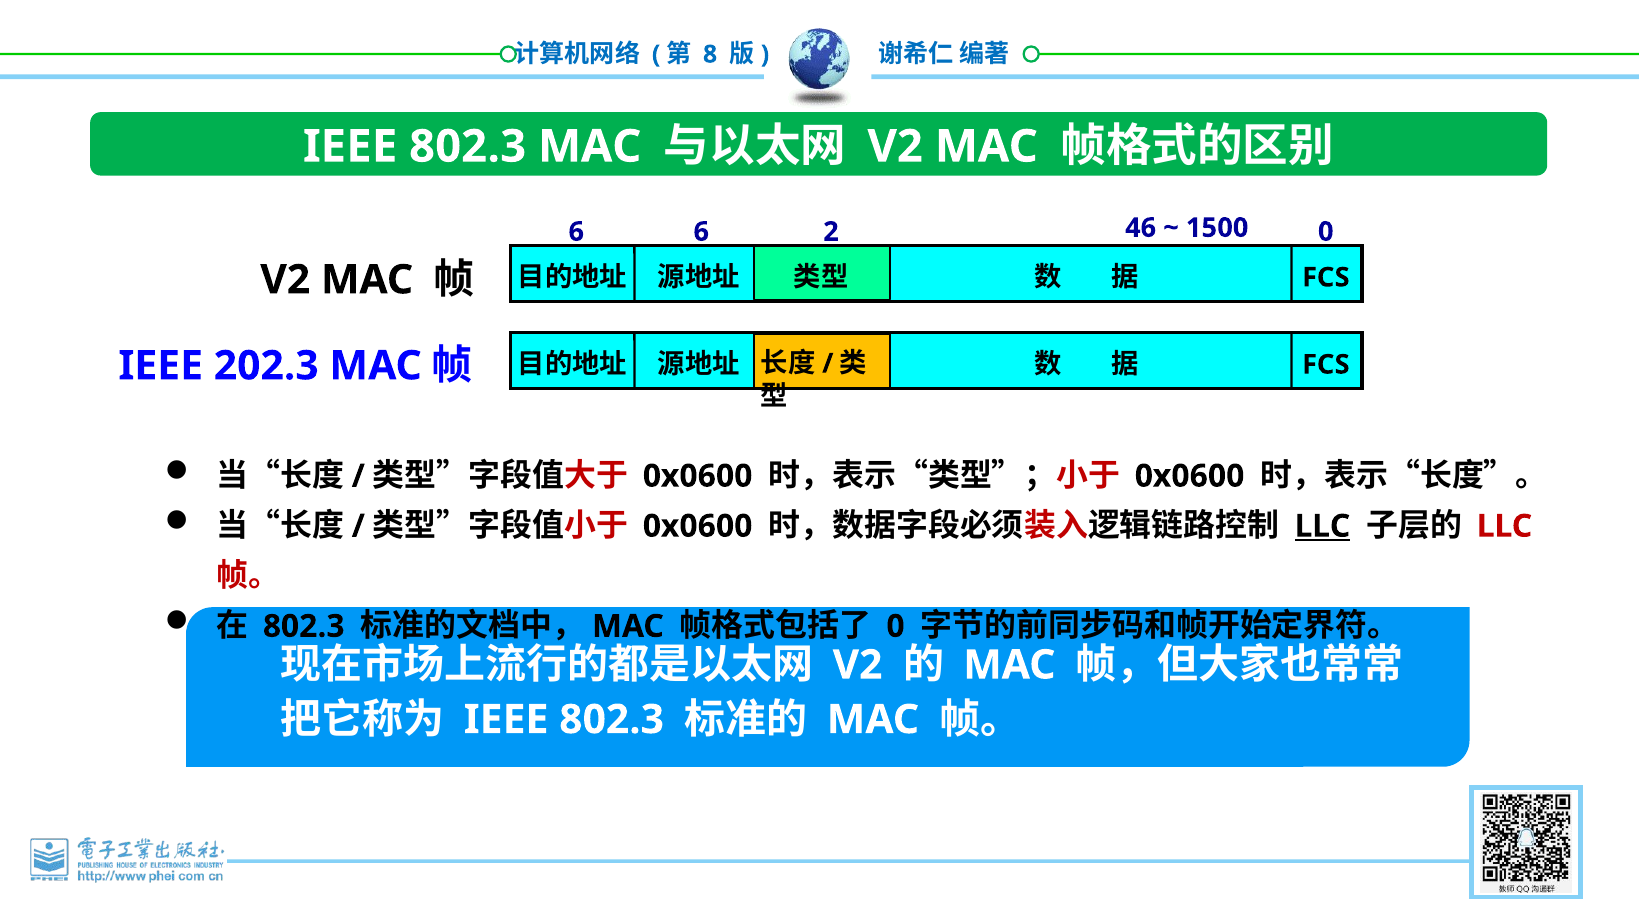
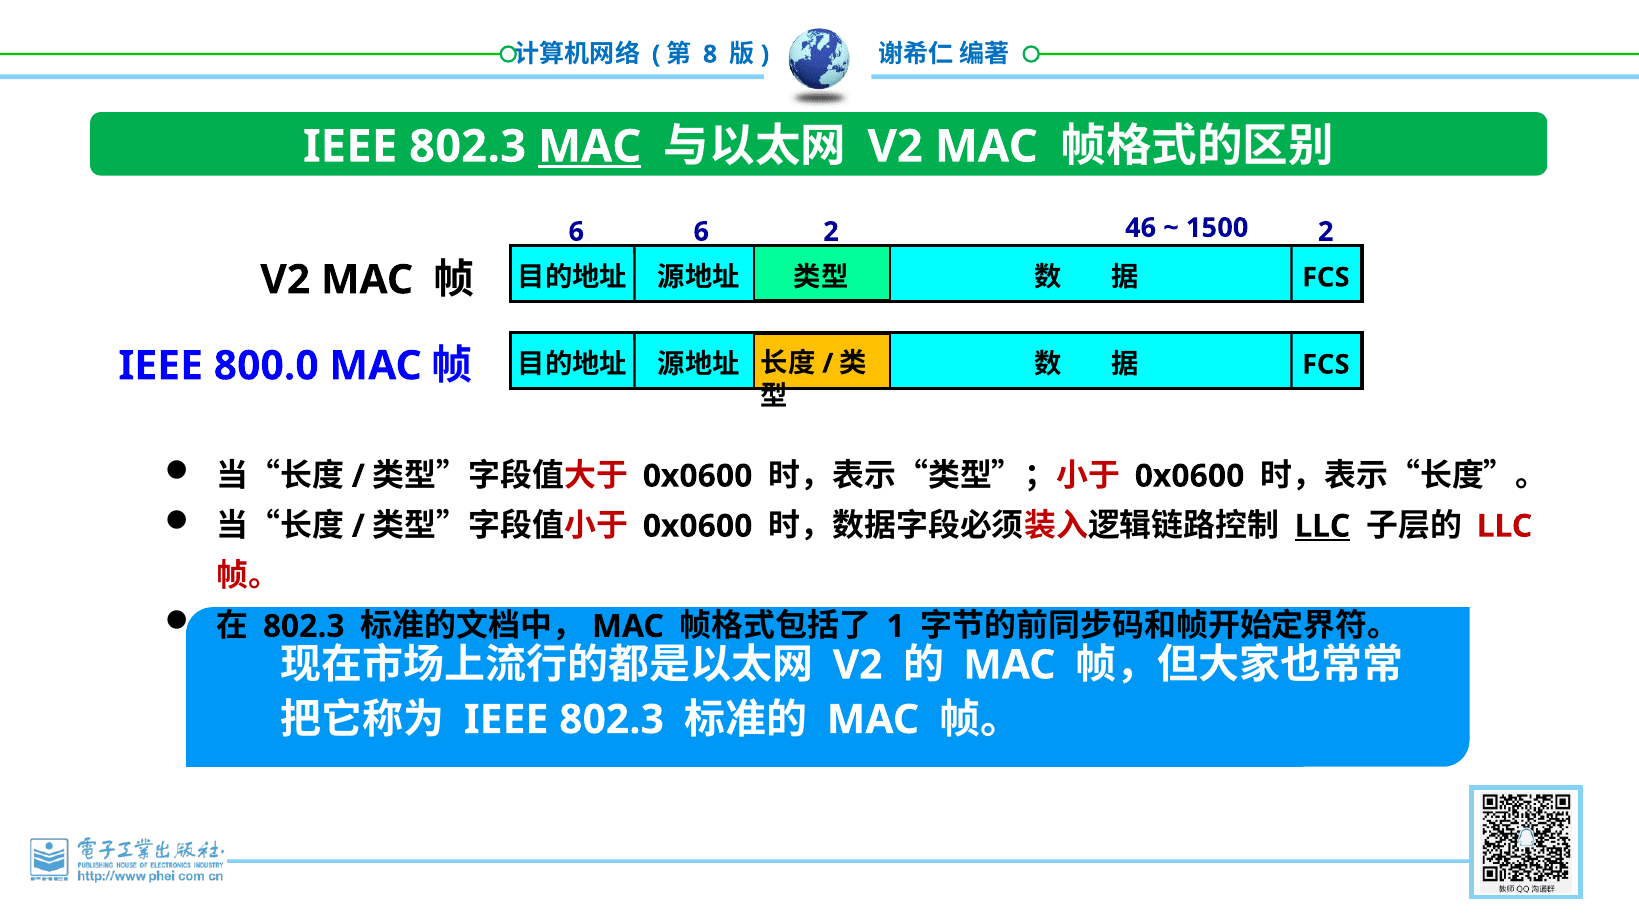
MAC at (590, 147) underline: none -> present
0 at (1326, 232): 0 -> 2
202.3: 202.3 -> 800.0
0 at (896, 626): 0 -> 1
